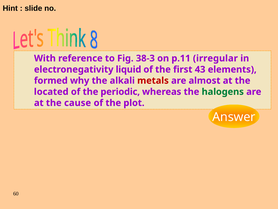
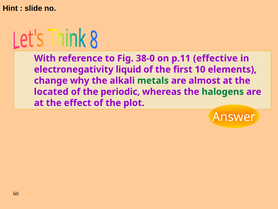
38-3: 38-3 -> 38-0
irregular: irregular -> effective
43: 43 -> 10
formed: formed -> change
metals colour: red -> green
cause: cause -> effect
